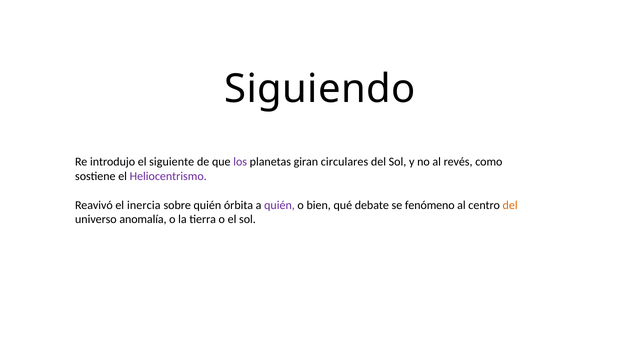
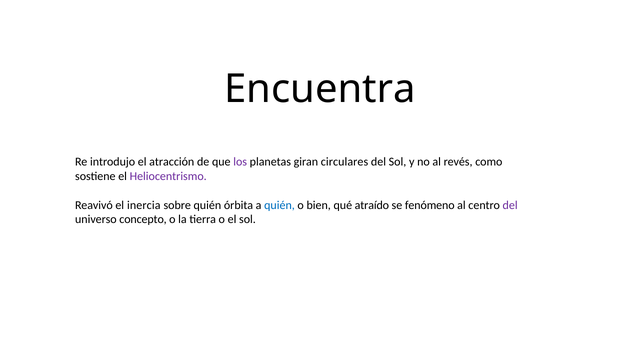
Siguiendo: Siguiendo -> Encuentra
siguiente: siguiente -> atracción
quién at (280, 205) colour: purple -> blue
debate: debate -> atraído
del at (510, 205) colour: orange -> purple
anomalía: anomalía -> concepto
